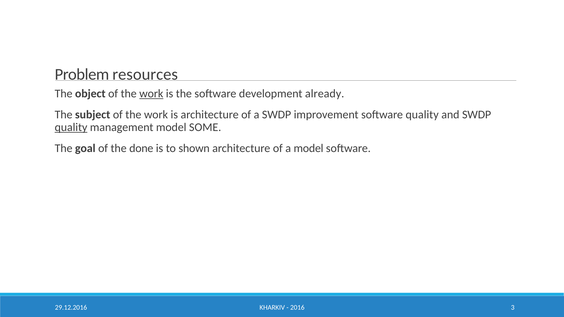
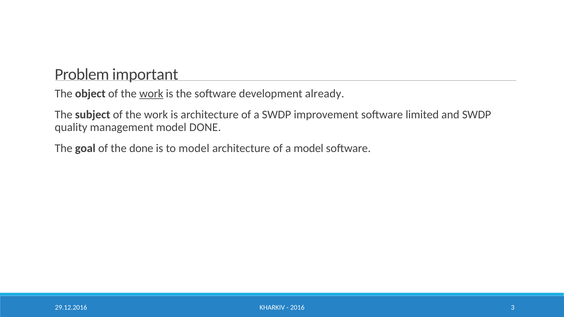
resources: resources -> important
software quality: quality -> limited
quality at (71, 127) underline: present -> none
model SOME: SOME -> DONE
to shown: shown -> model
